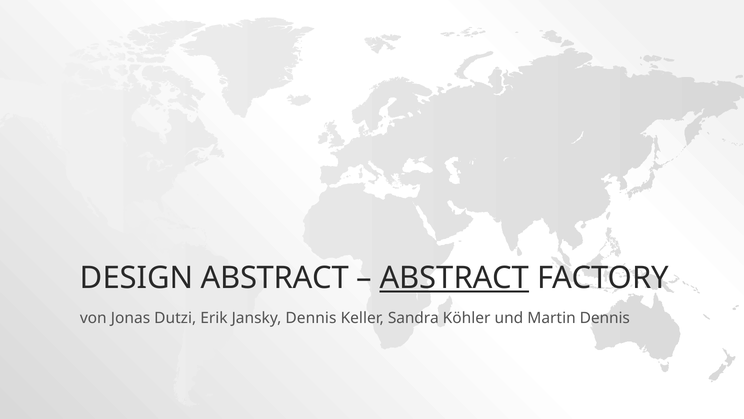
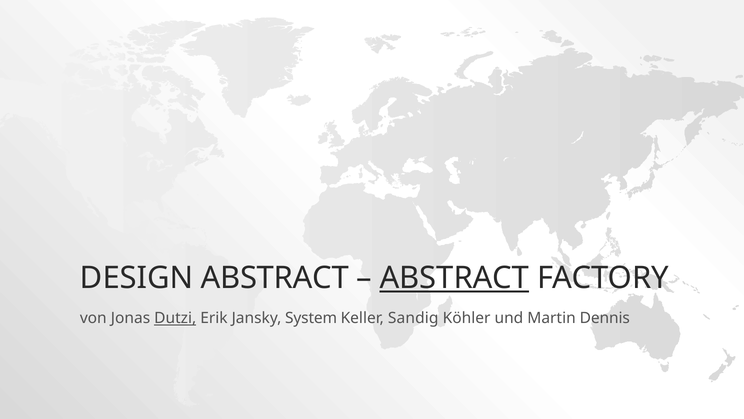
Dutzi underline: none -> present
Jansky Dennis: Dennis -> System
Sandra: Sandra -> Sandig
